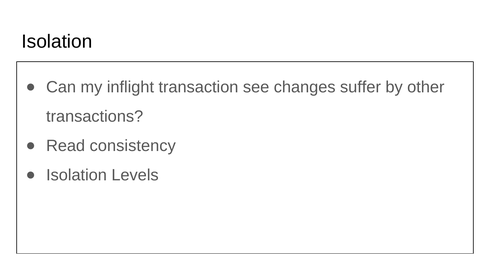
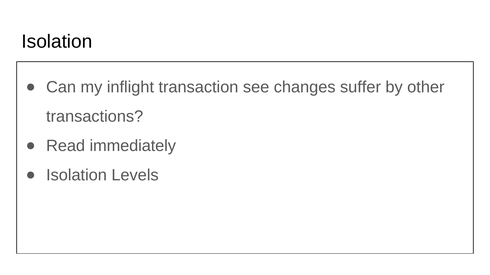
consistency: consistency -> immediately
